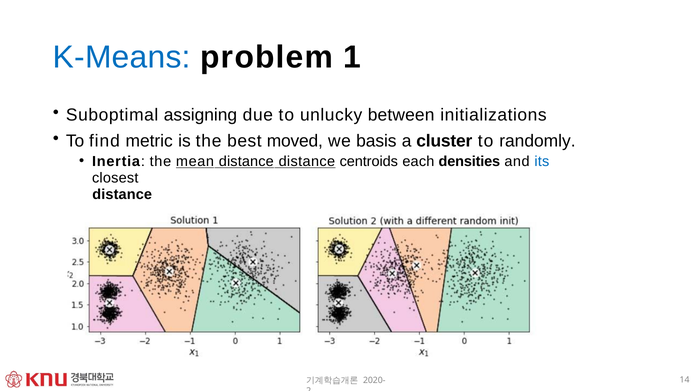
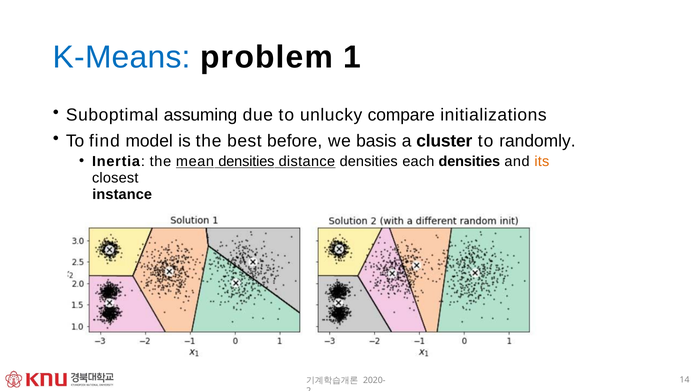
assigning: assigning -> assuming
between: between -> compare
metric: metric -> model
moved: moved -> before
mean distance: distance -> densities
distance centroids: centroids -> densities
its colour: blue -> orange
distance at (122, 194): distance -> instance
